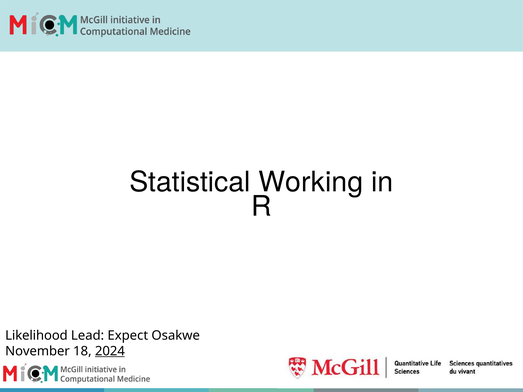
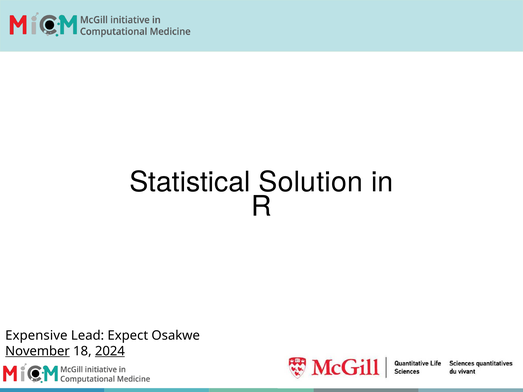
Working: Working -> Solution
Likelihood: Likelihood -> Expensive
November underline: none -> present
